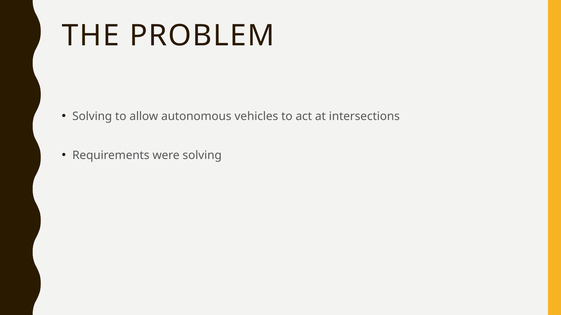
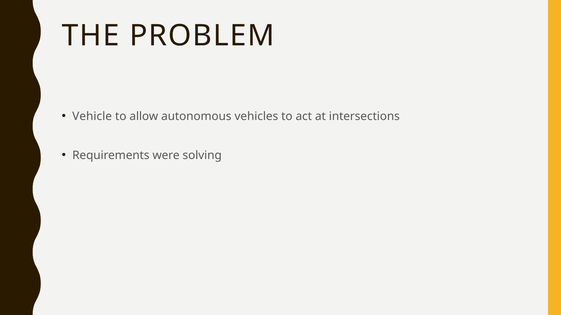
Solving at (92, 117): Solving -> Vehicle
